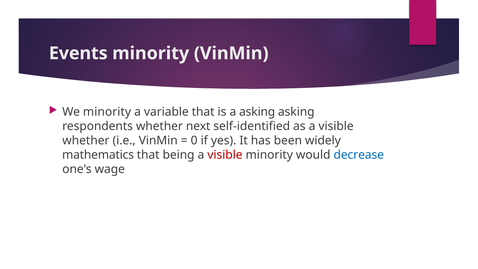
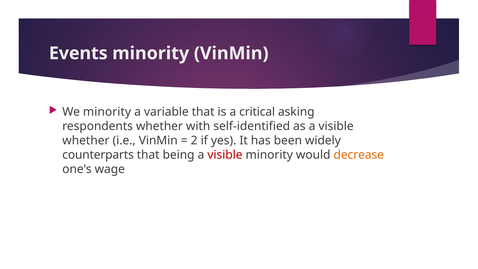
a asking: asking -> critical
next: next -> with
0: 0 -> 2
mathematics: mathematics -> counterparts
decrease colour: blue -> orange
